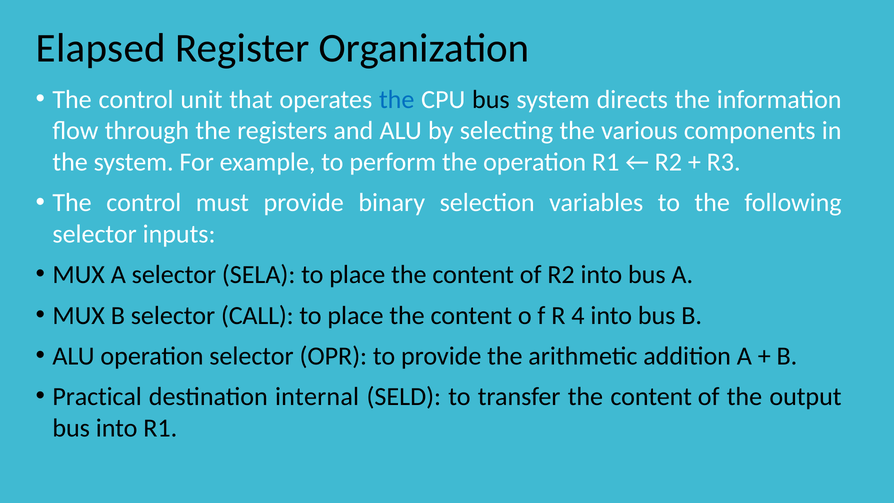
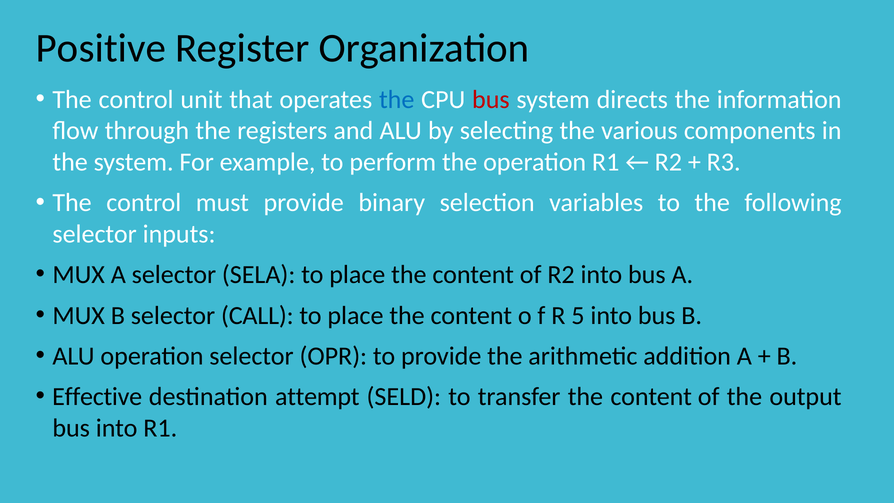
Elapsed: Elapsed -> Positive
bus at (491, 100) colour: black -> red
4: 4 -> 5
Practical: Practical -> Effective
internal: internal -> attempt
